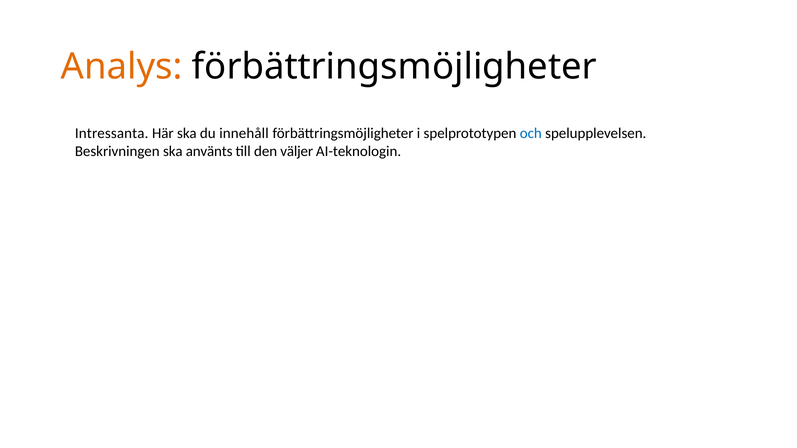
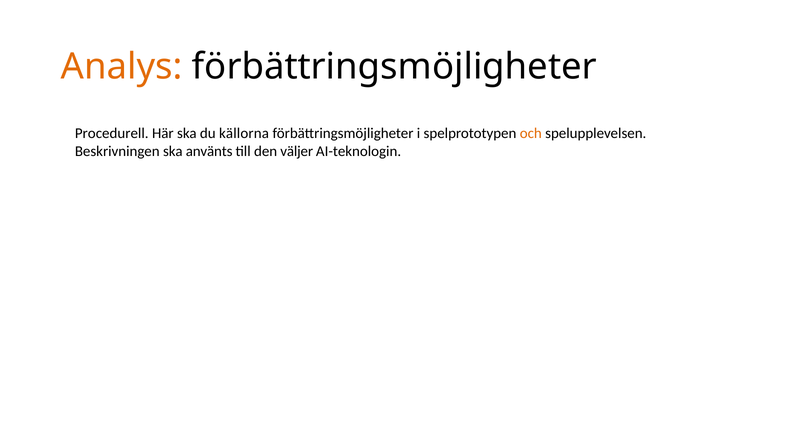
Intressanta: Intressanta -> Procedurell
innehåll: innehåll -> källorna
och colour: blue -> orange
